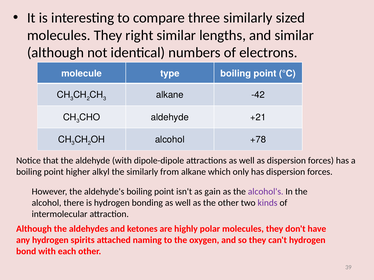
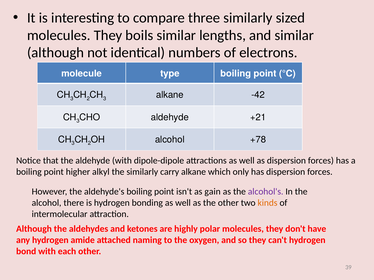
right: right -> boils
from: from -> carry
kinds colour: purple -> orange
spirits: spirits -> amide
